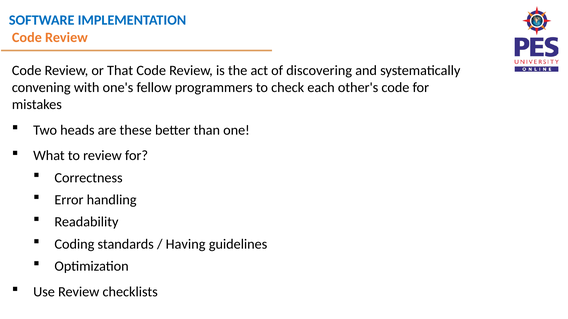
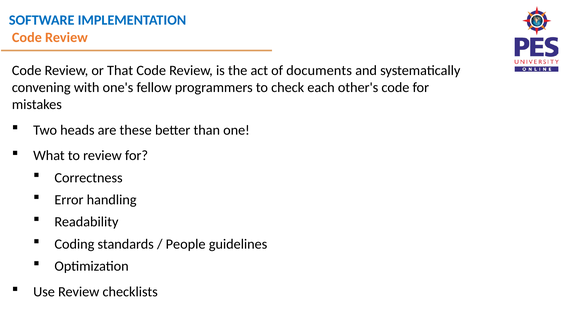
discovering: discovering -> documents
Having: Having -> People
